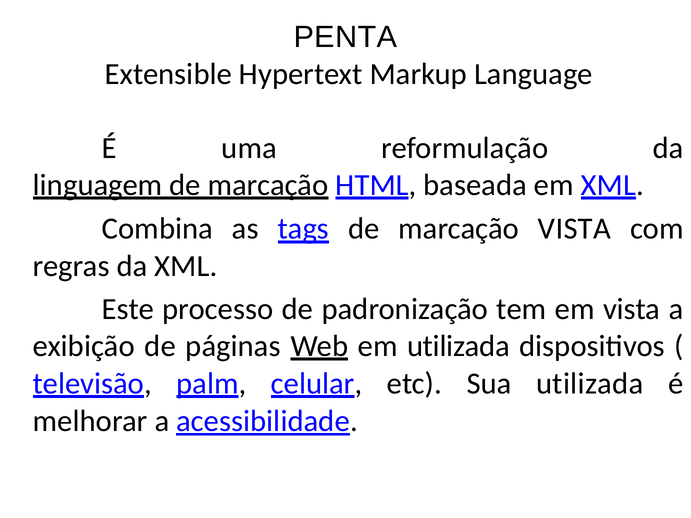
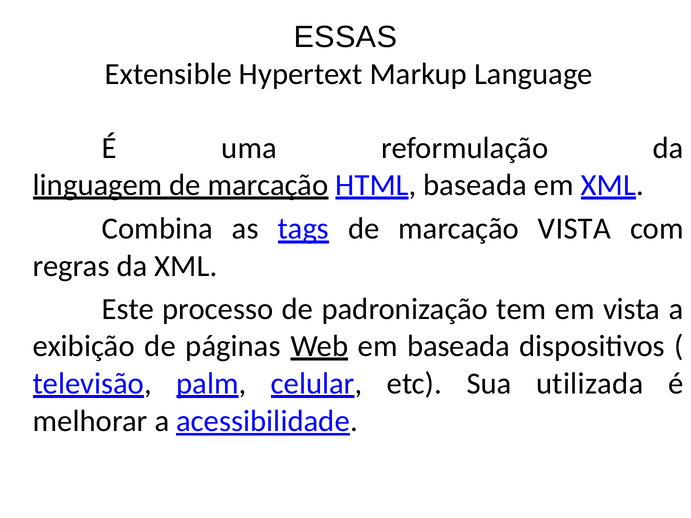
PENTA: PENTA -> ESSAS
em utilizada: utilizada -> baseada
